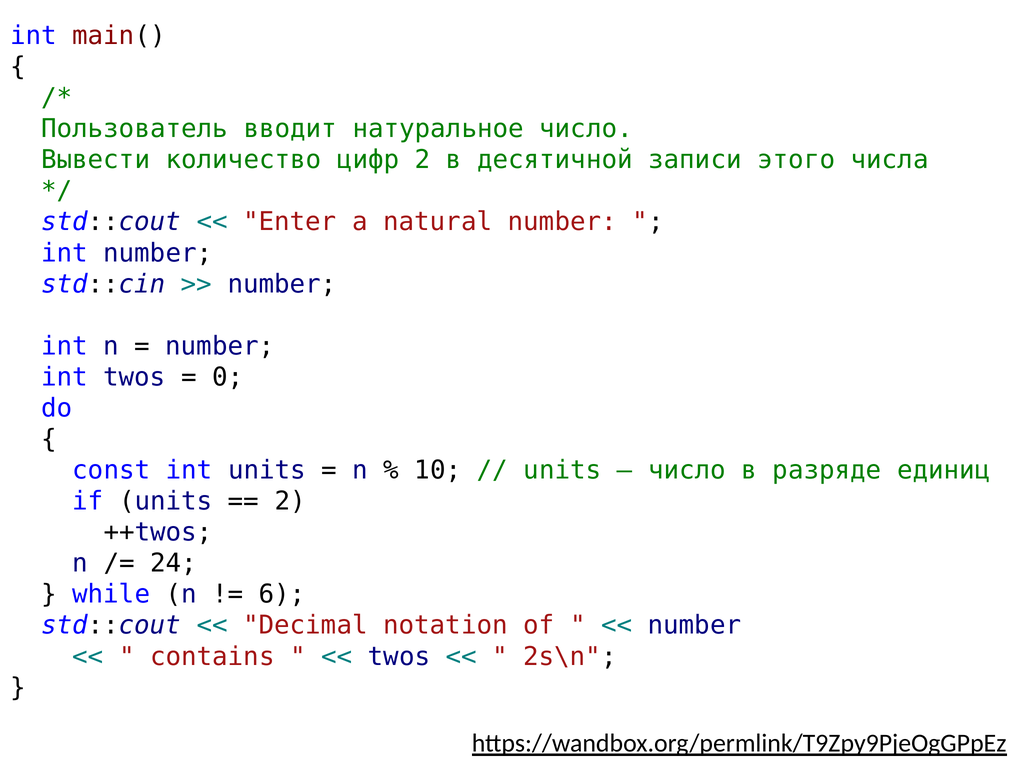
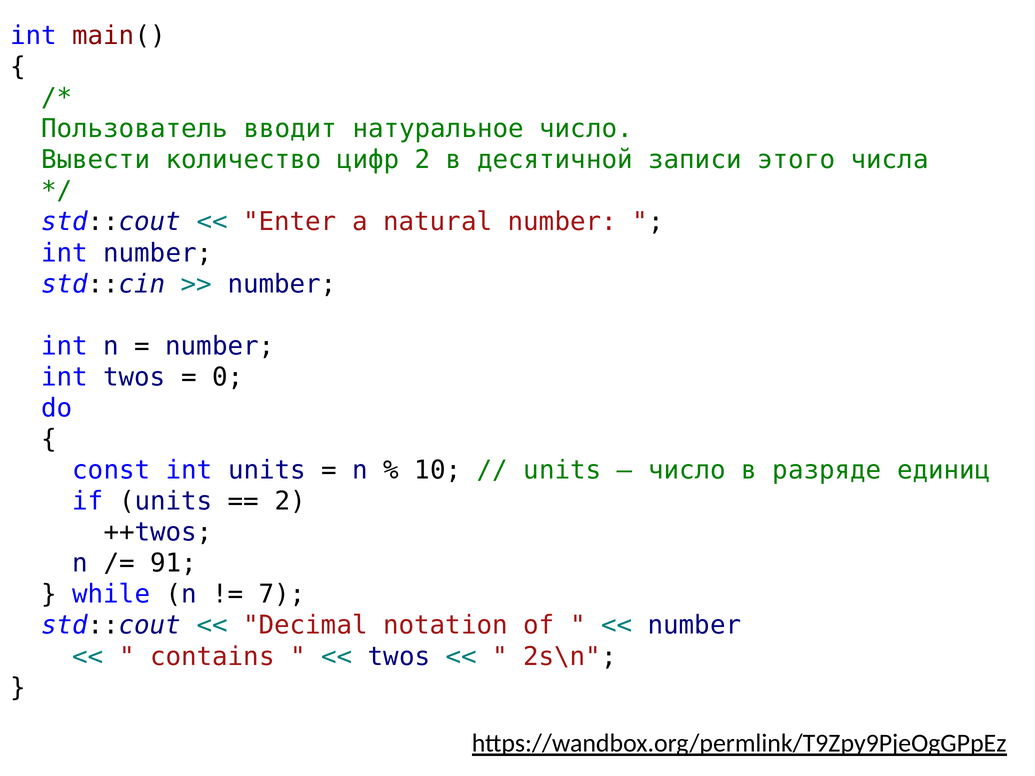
24: 24 -> 91
6: 6 -> 7
